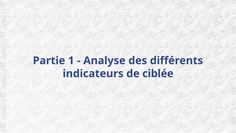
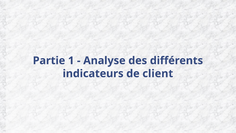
ciblée: ciblée -> client
